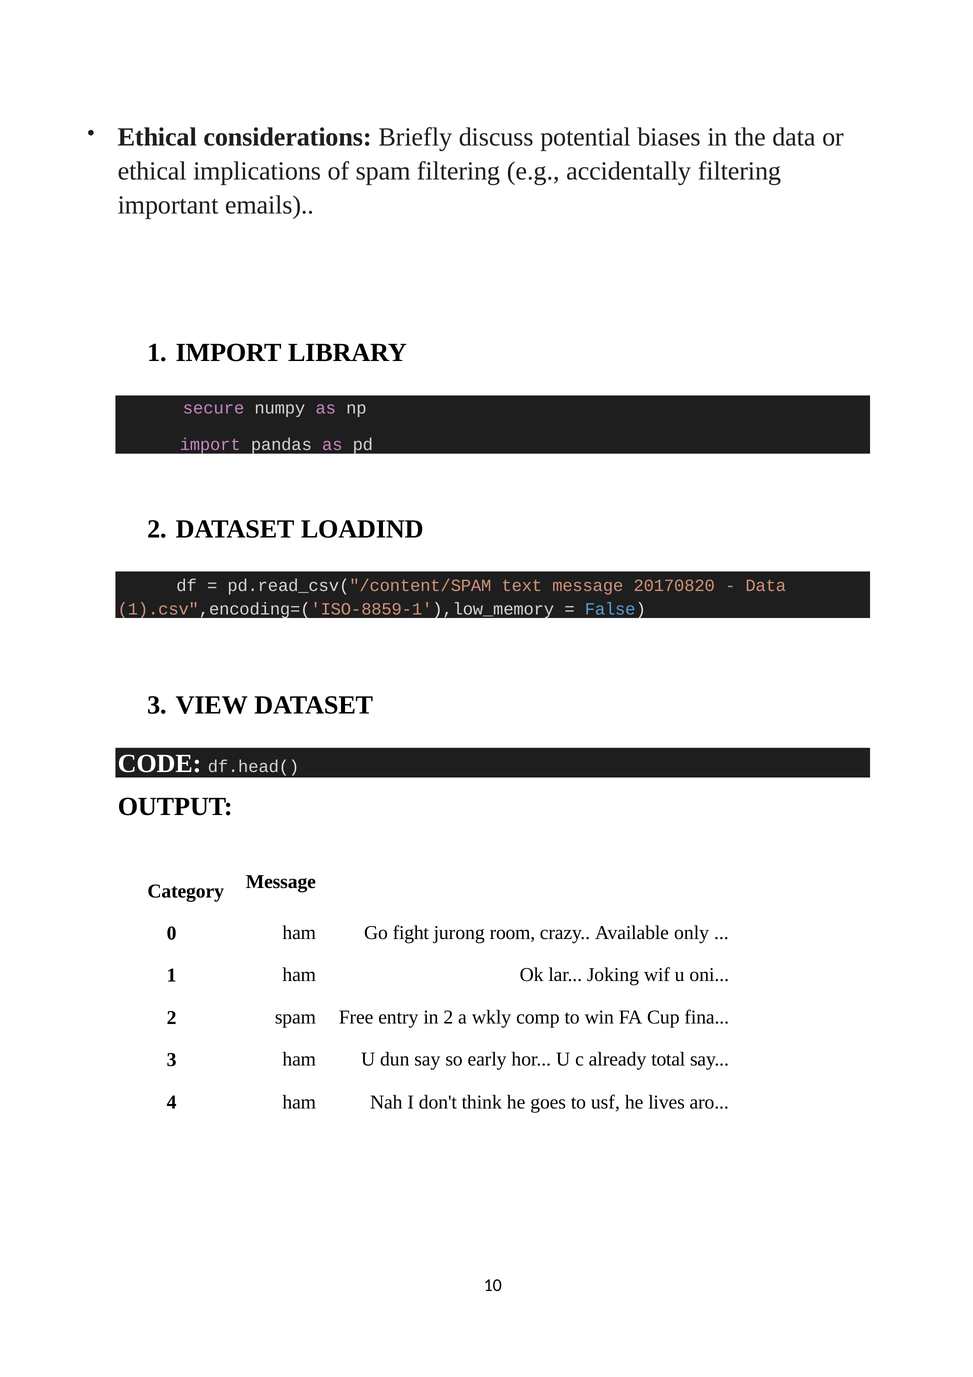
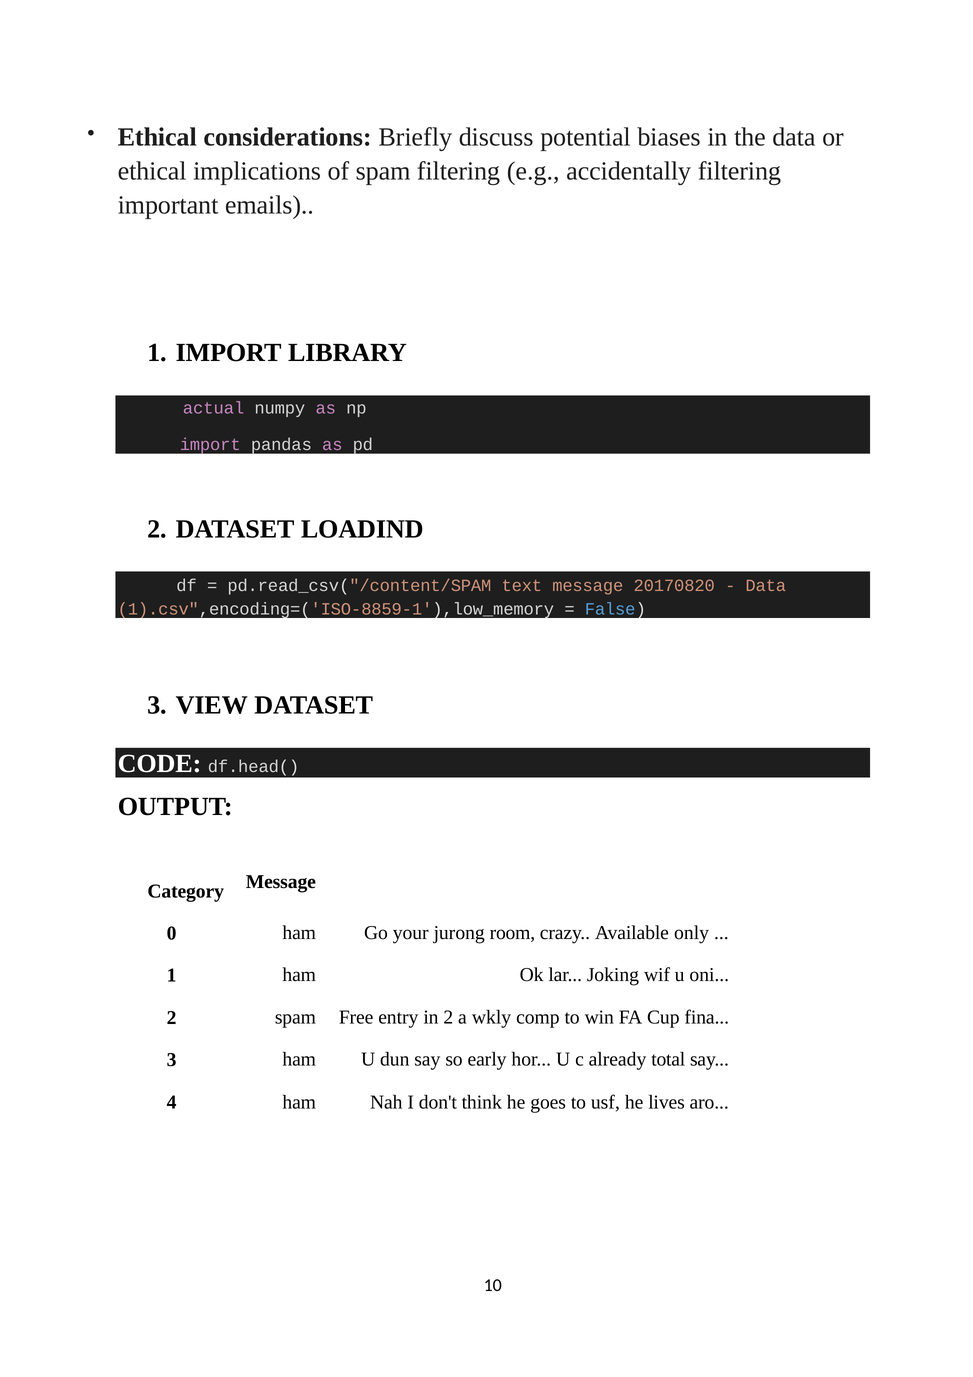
secure: secure -> actual
fight: fight -> your
